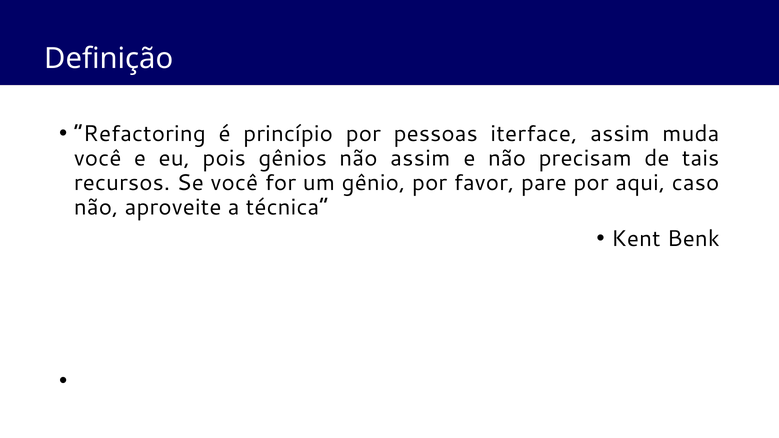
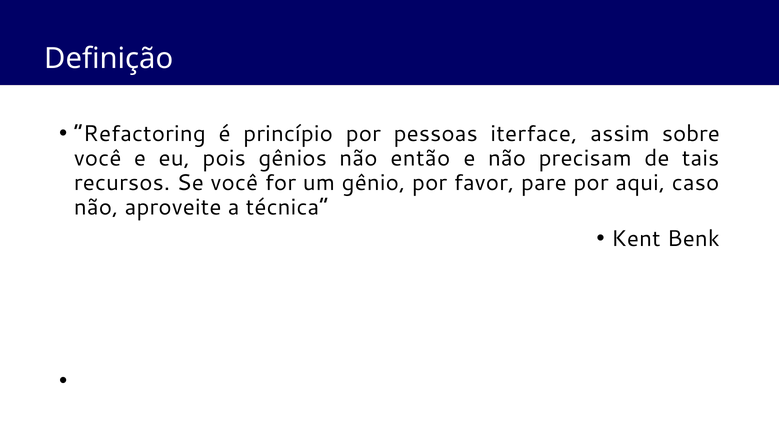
muda: muda -> sobre
não assim: assim -> então
